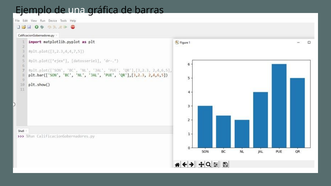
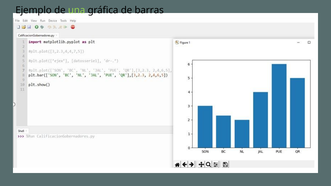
una colour: white -> light green
